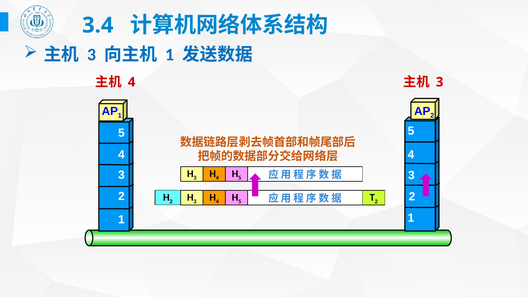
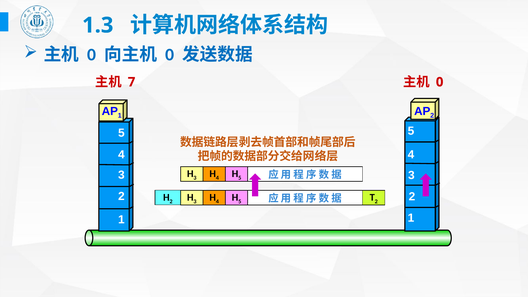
3.4: 3.4 -> 1.3
3 at (92, 55): 3 -> 0
1 at (170, 55): 1 -> 0
4 at (132, 82): 4 -> 7
3 at (440, 82): 3 -> 0
